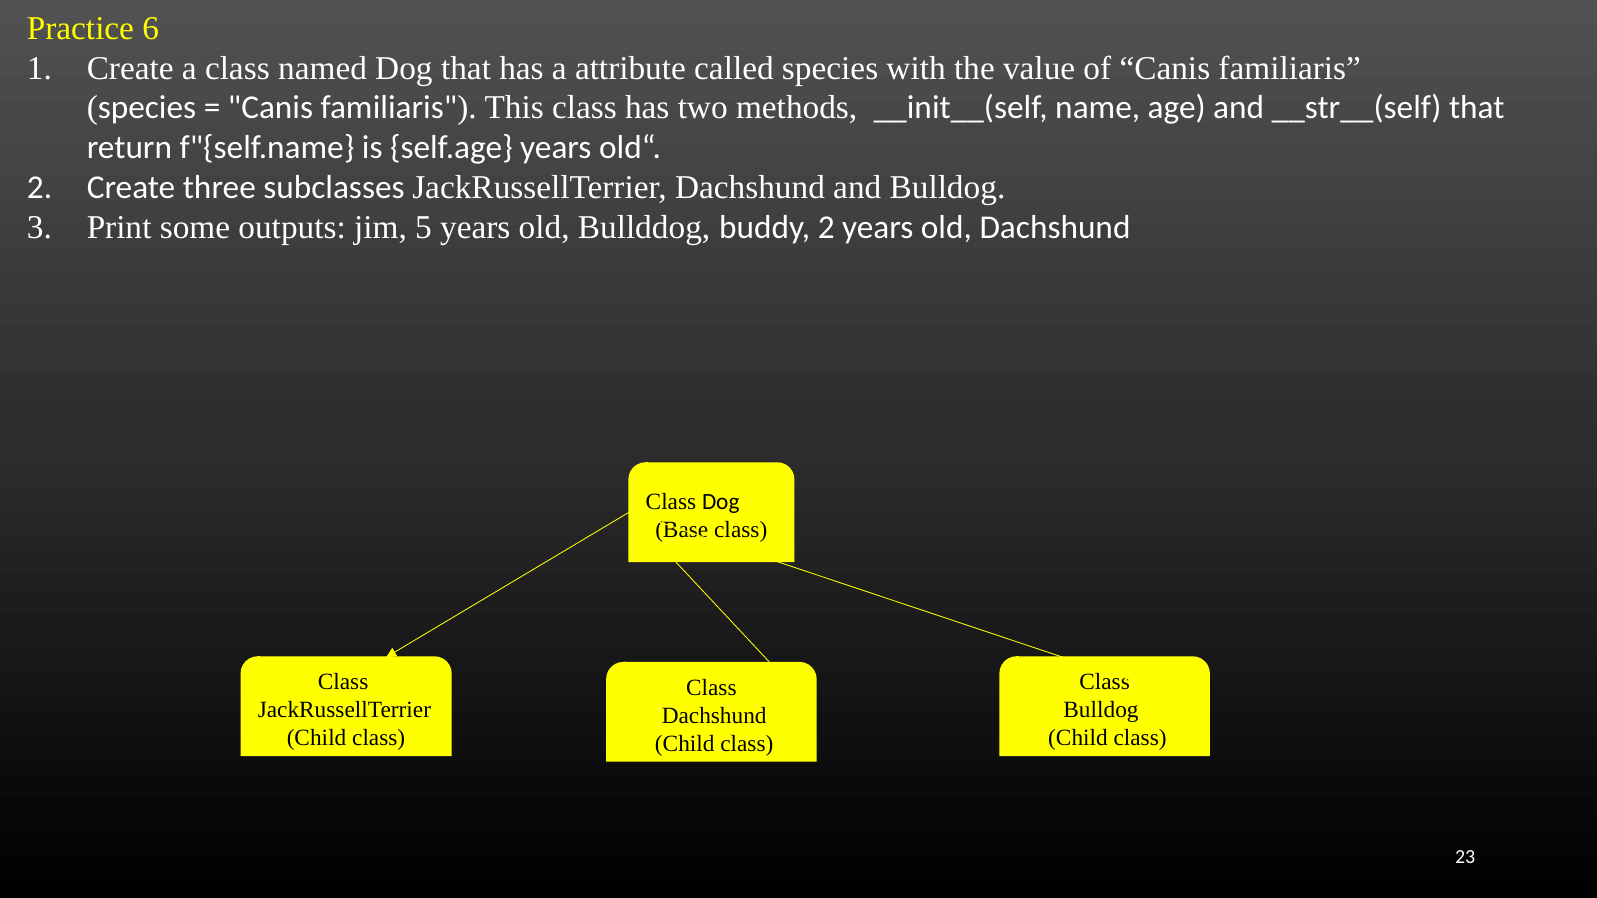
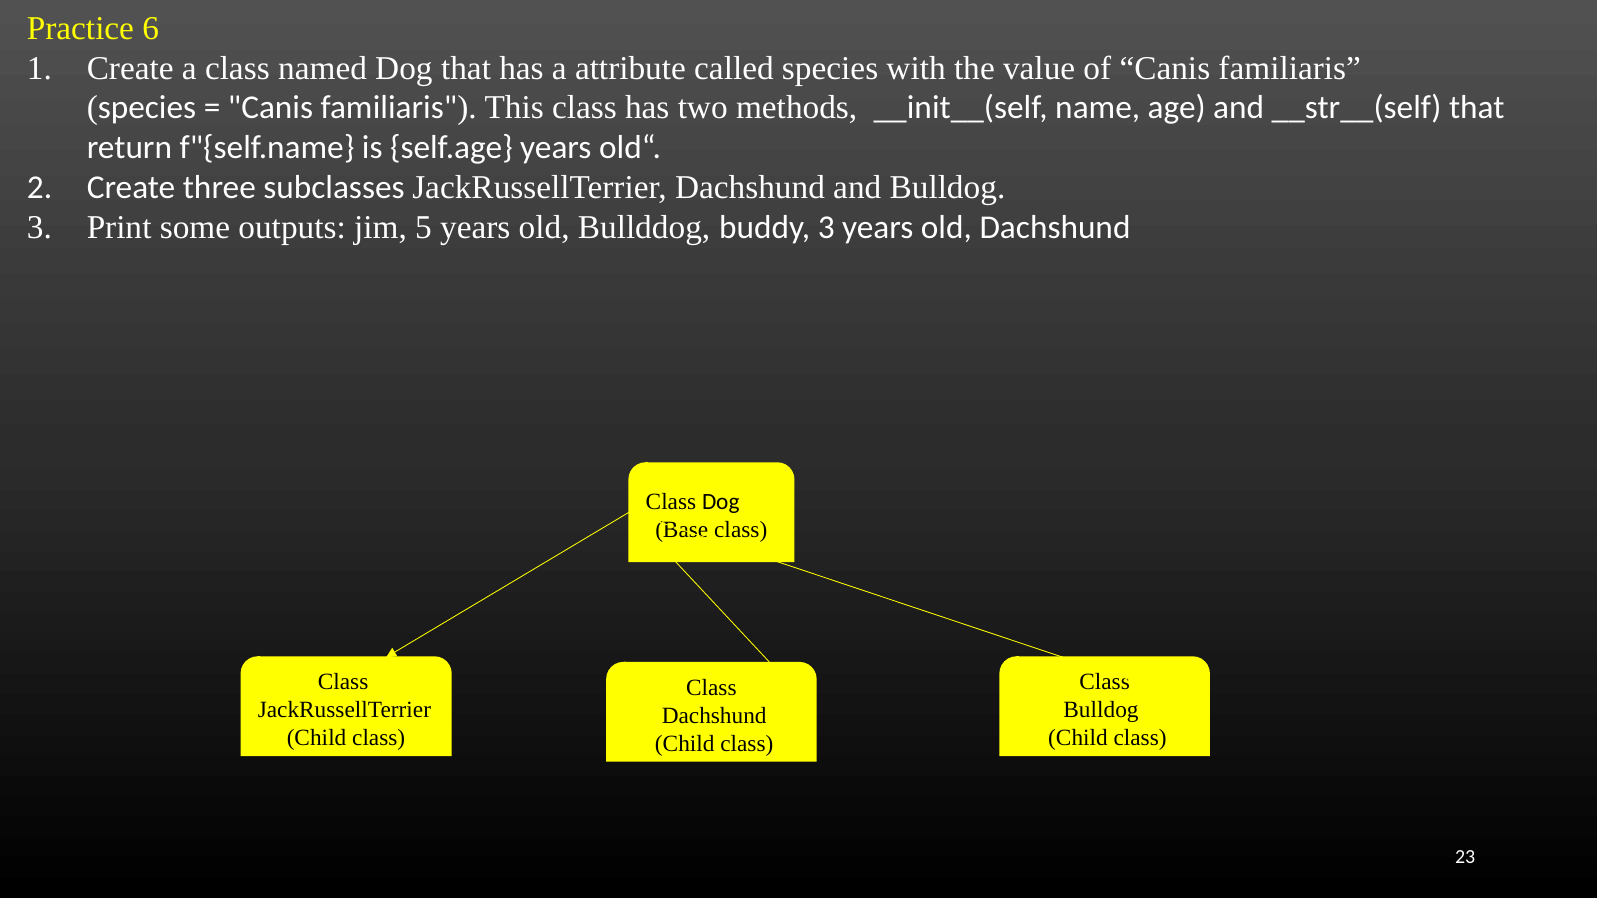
buddy 2: 2 -> 3
